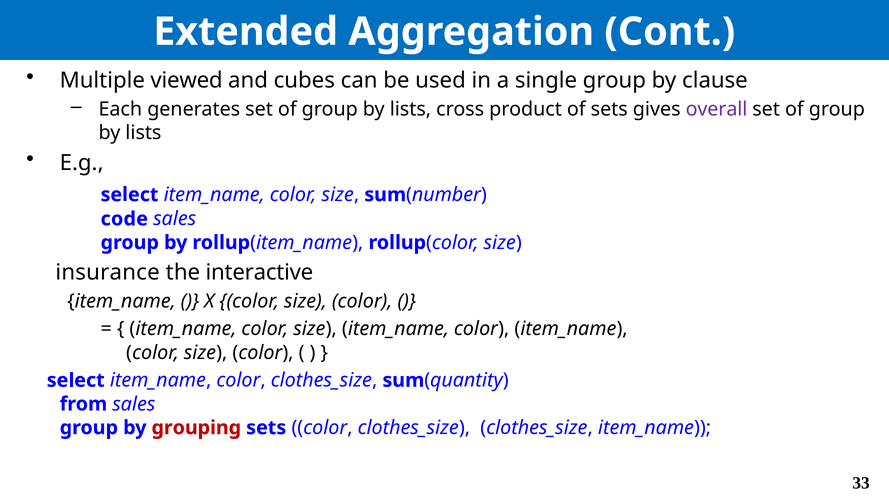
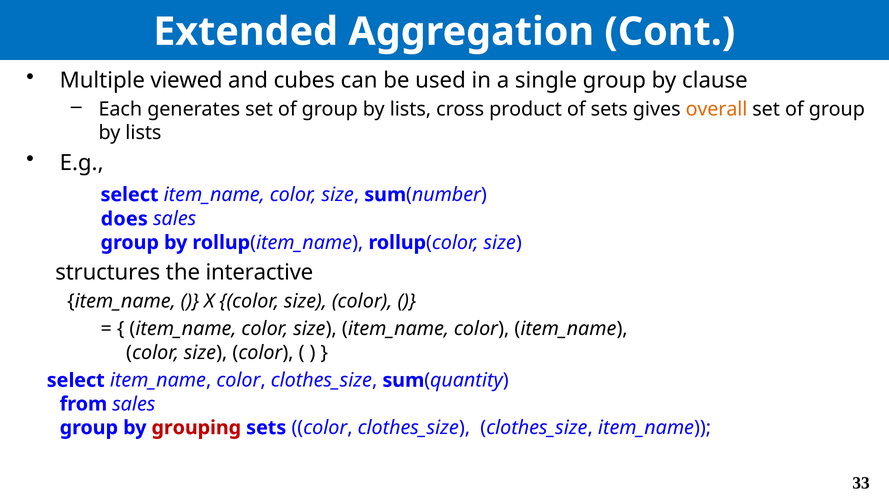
overall colour: purple -> orange
code: code -> does
insurance: insurance -> structures
